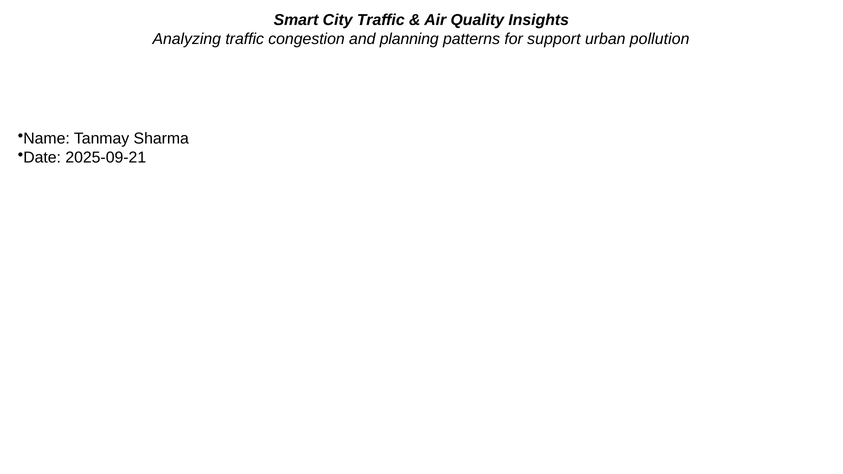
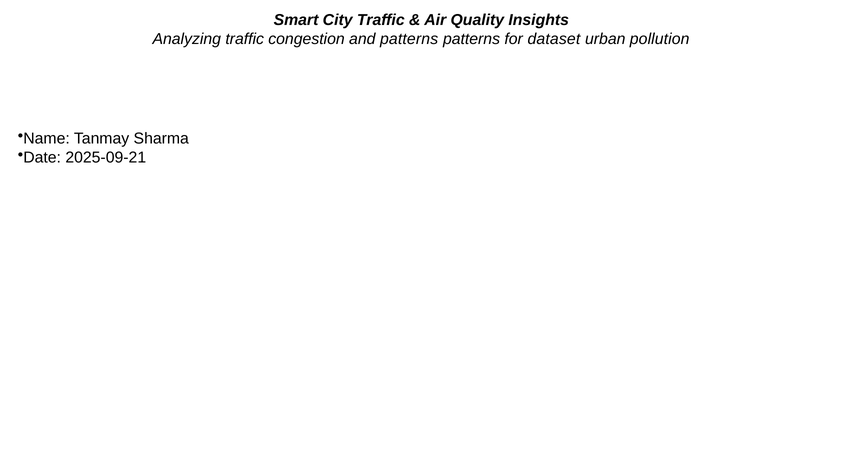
and planning: planning -> patterns
support: support -> dataset
